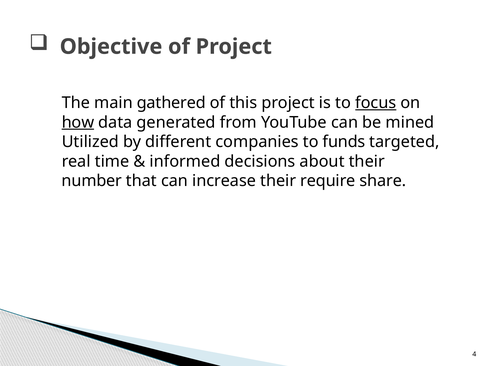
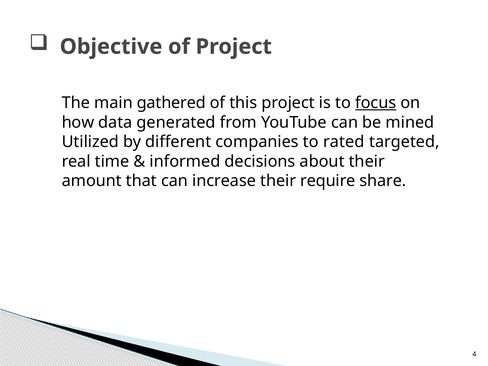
how underline: present -> none
funds: funds -> rated
number: number -> amount
